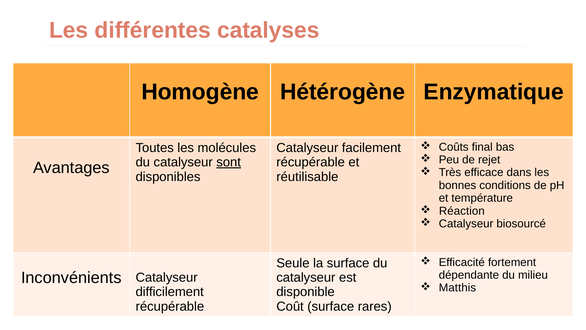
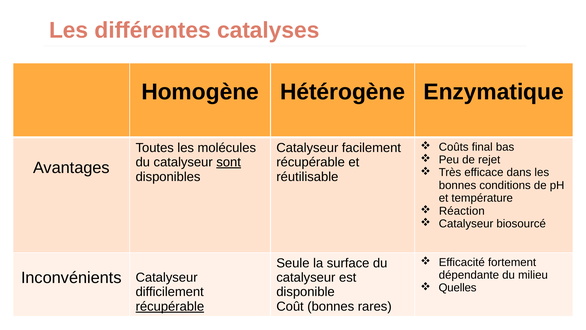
Matthis: Matthis -> Quelles
récupérable at (170, 306) underline: none -> present
Coût surface: surface -> bonnes
